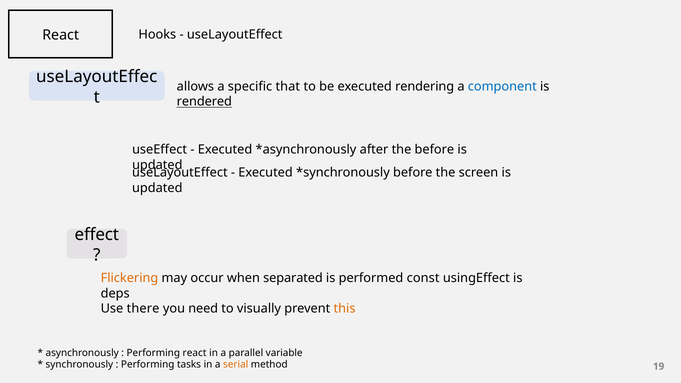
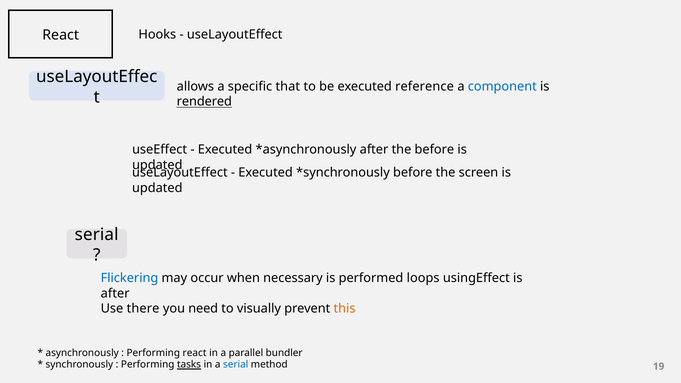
rendering: rendering -> reference
effect at (97, 235): effect -> serial
Flickering colour: orange -> blue
separated: separated -> necessary
const: const -> loops
deps at (115, 293): deps -> after
variable: variable -> bundler
tasks underline: none -> present
serial at (236, 365) colour: orange -> blue
